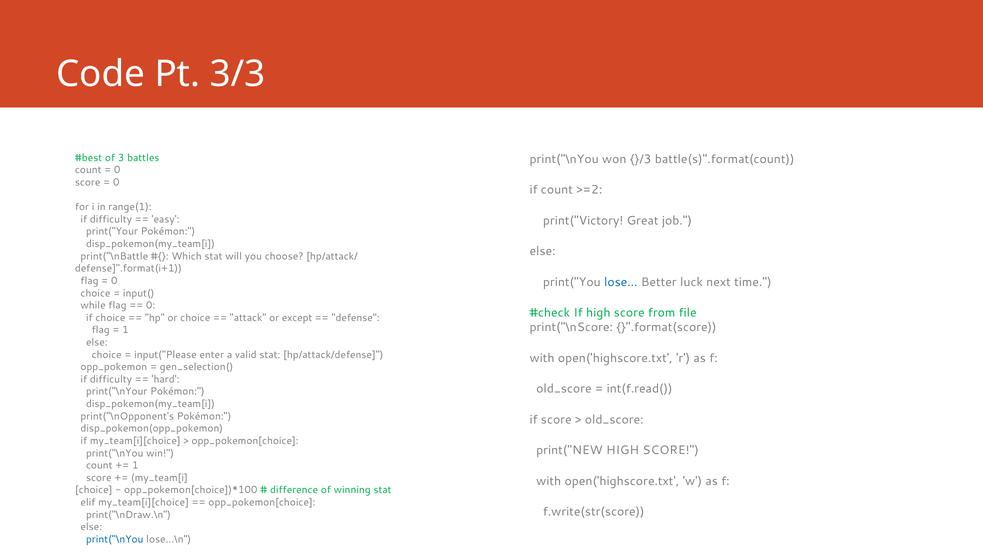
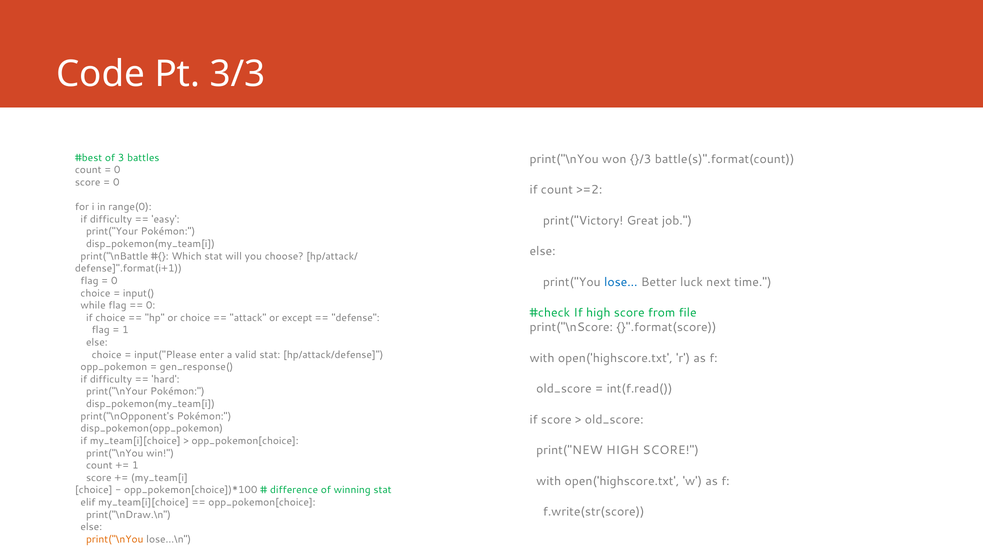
range(1: range(1 -> range(0
gen_selection(: gen_selection( -> gen_response(
print("\nYou at (115, 539) colour: blue -> orange
